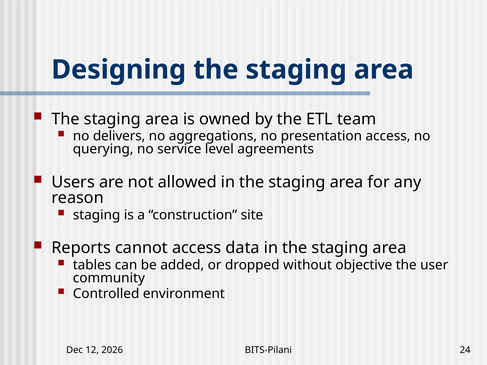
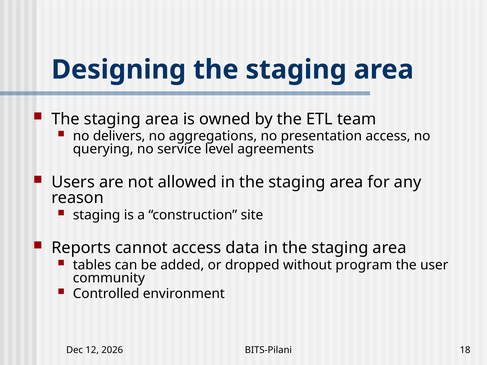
objective: objective -> program
24: 24 -> 18
